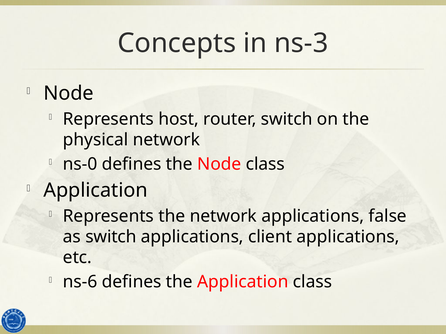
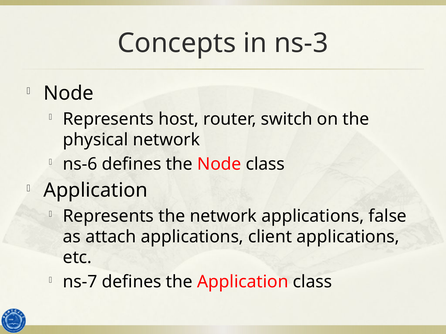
ns-0: ns-0 -> ns-6
as switch: switch -> attach
ns-6: ns-6 -> ns-7
